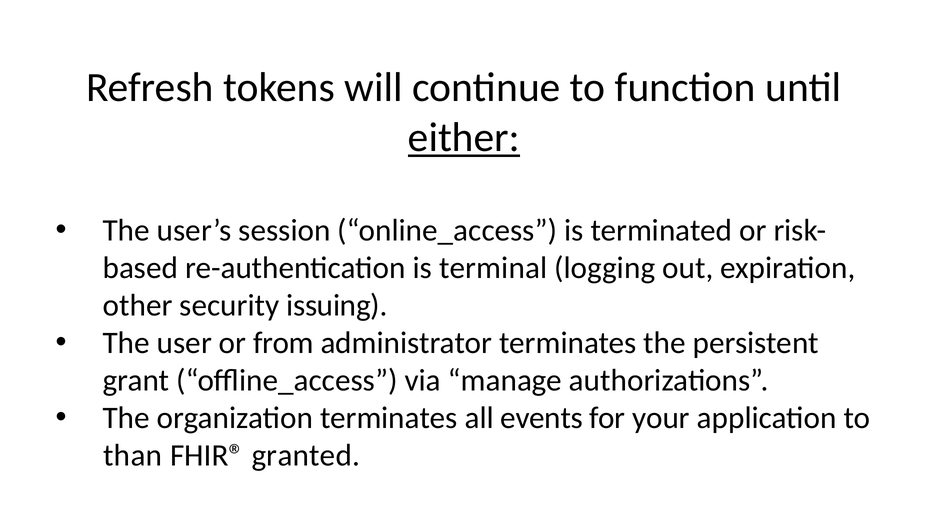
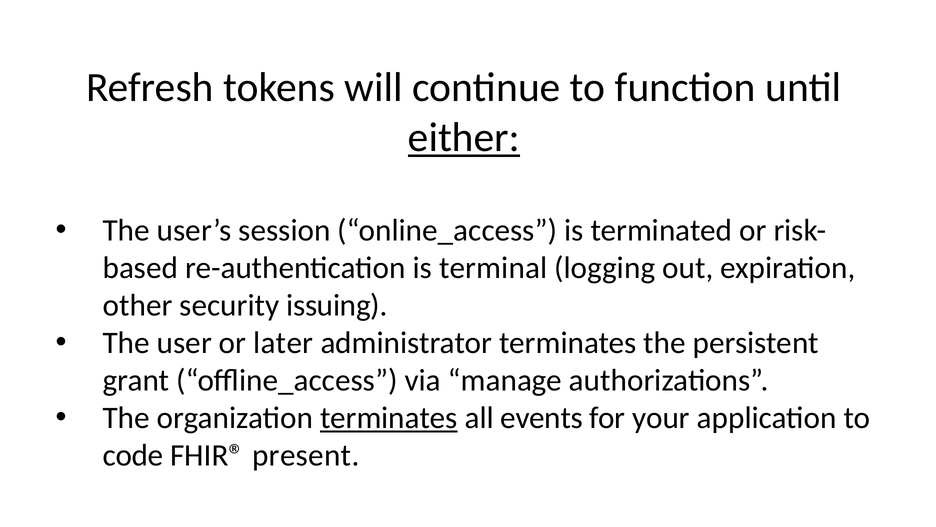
from: from -> later
terminates at (389, 418) underline: none -> present
than: than -> code
granted: granted -> present
